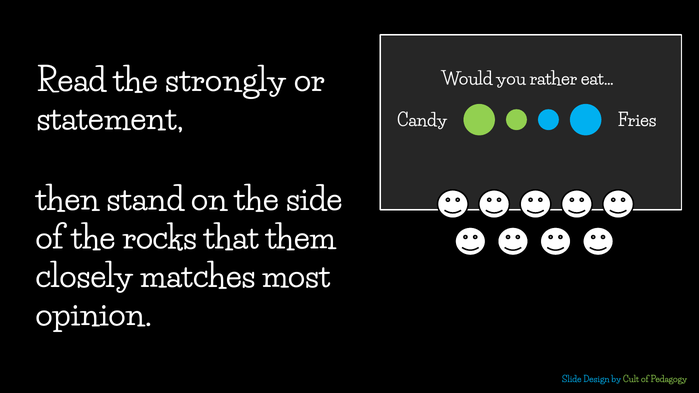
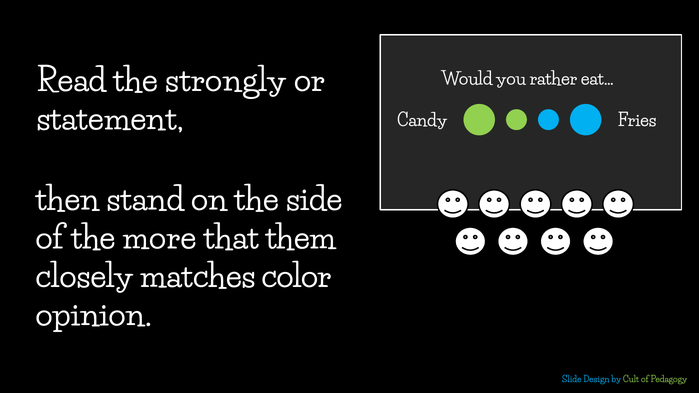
rocks: rocks -> more
most: most -> color
